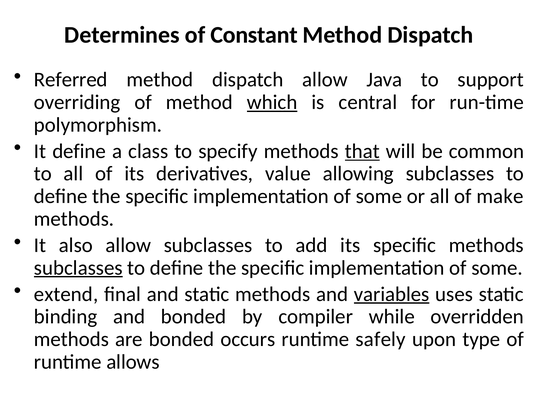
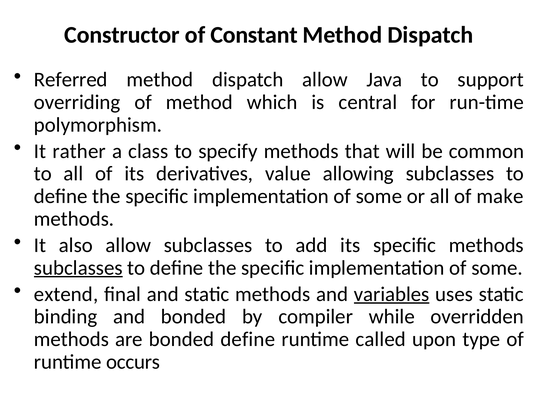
Determines: Determines -> Constructor
which underline: present -> none
It define: define -> rather
that underline: present -> none
bonded occurs: occurs -> define
safely: safely -> called
allows: allows -> occurs
